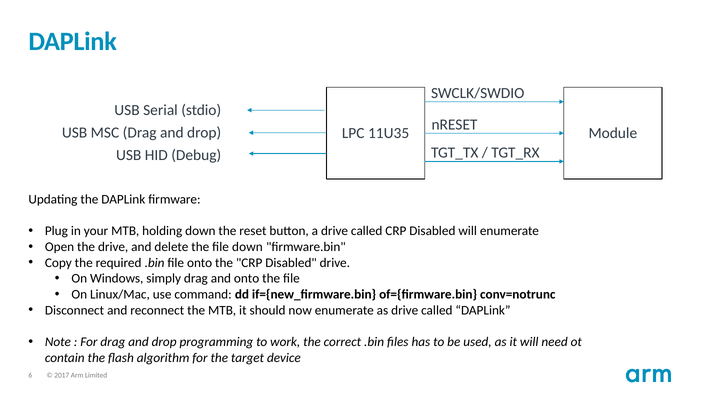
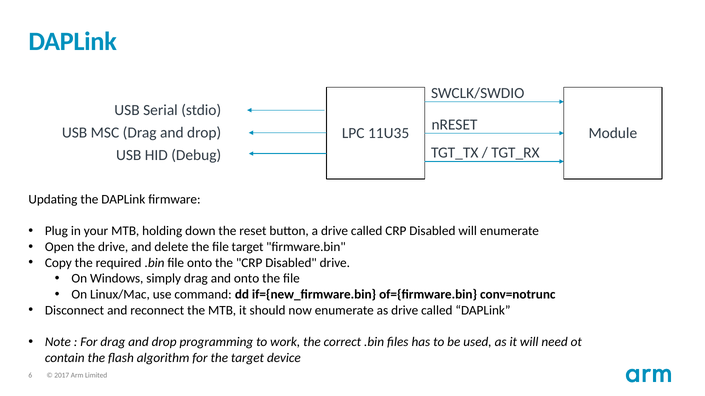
file down: down -> target
